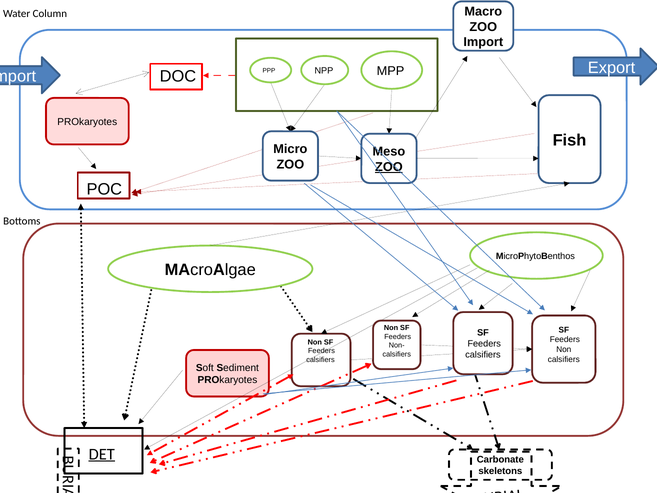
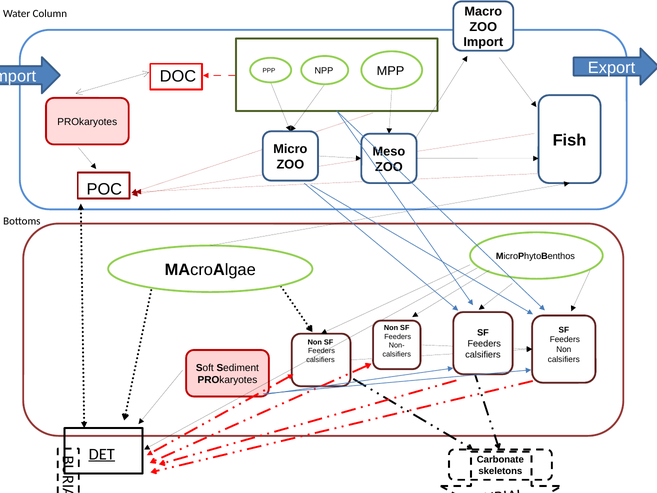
ZOO at (389, 167) underline: present -> none
